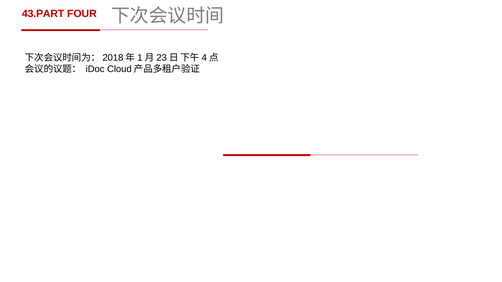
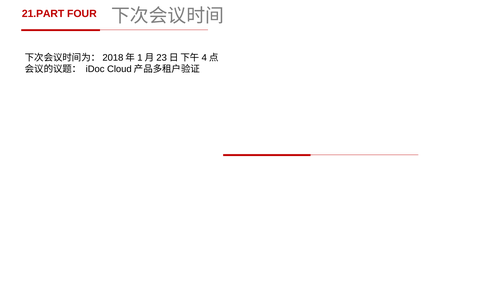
43.PART: 43.PART -> 21.PART
